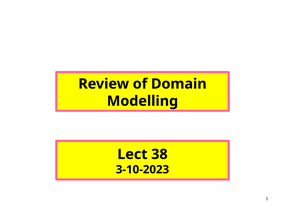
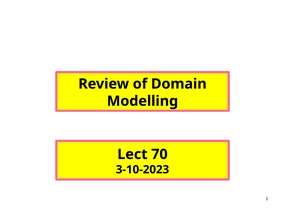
38: 38 -> 70
